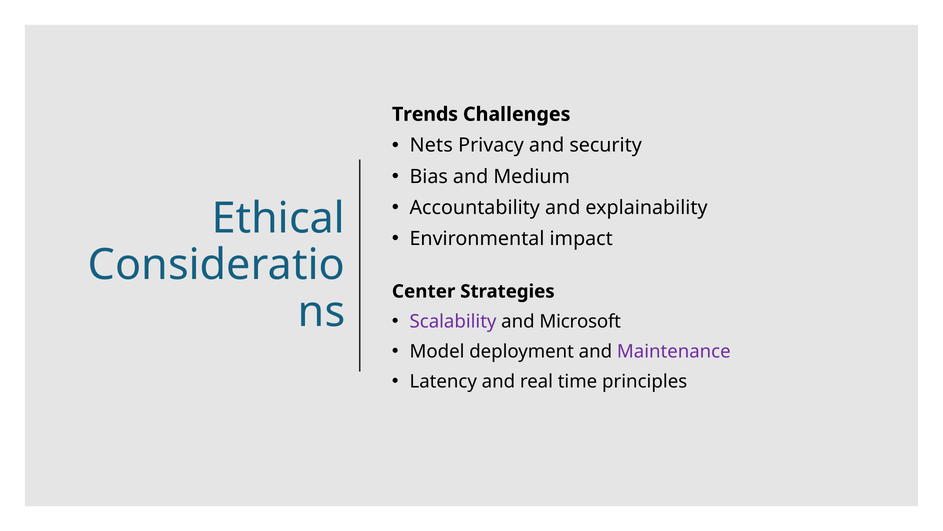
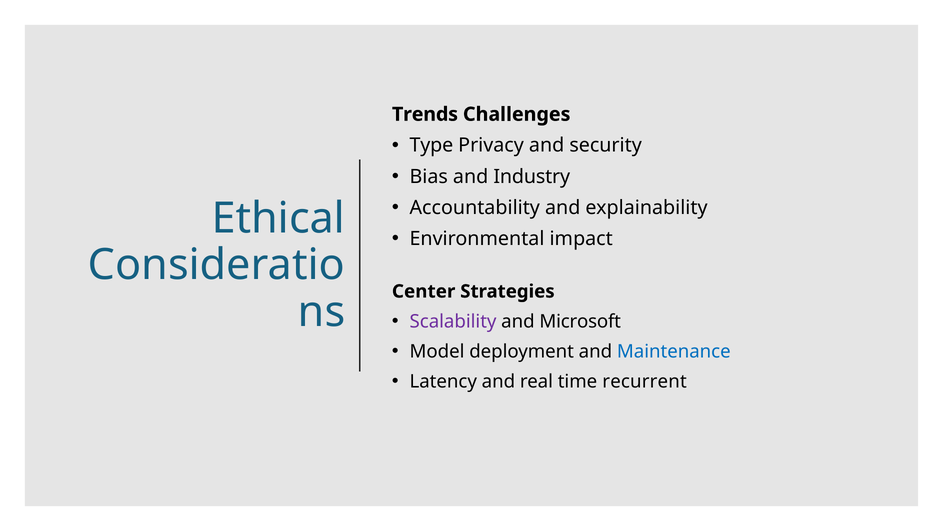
Nets: Nets -> Type
Medium: Medium -> Industry
Maintenance colour: purple -> blue
principles: principles -> recurrent
